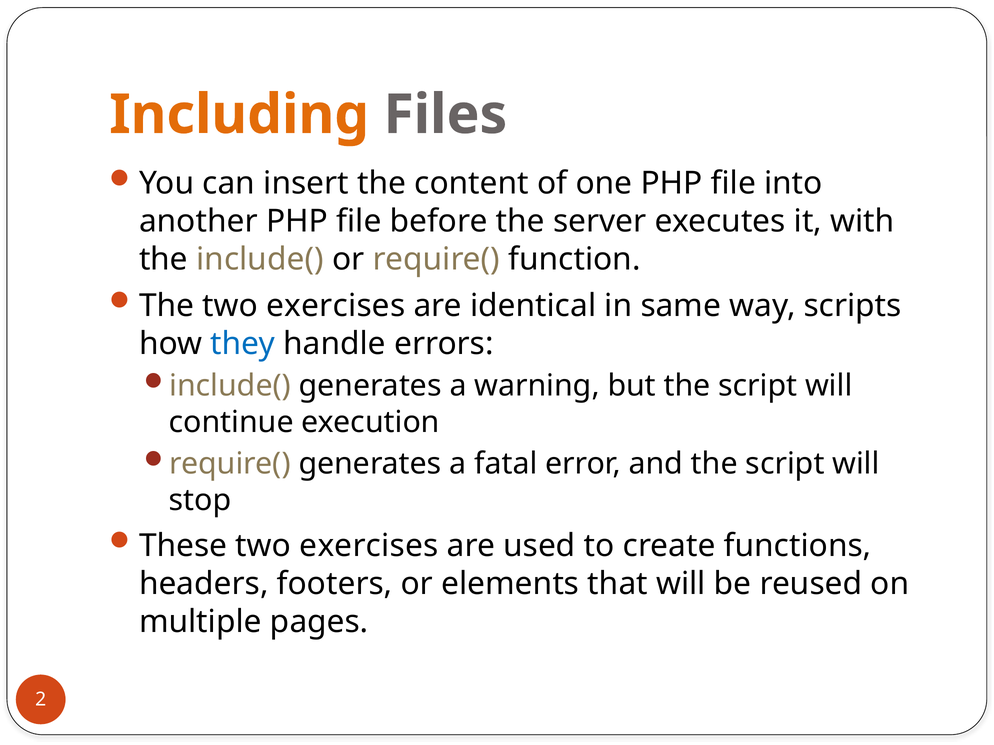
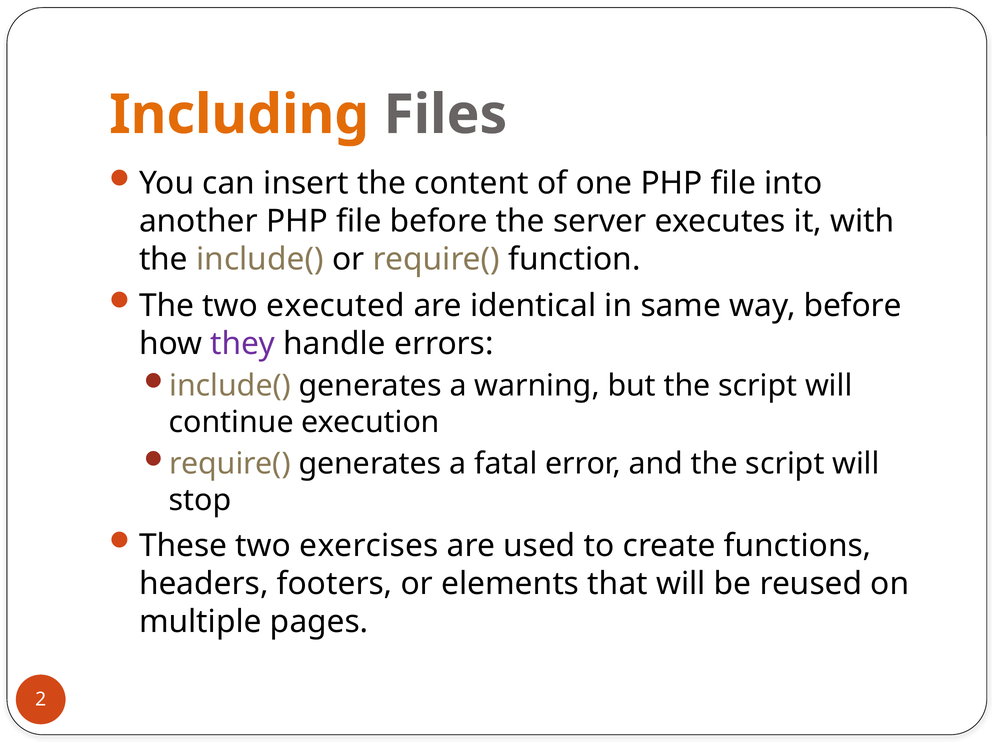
The two exercises: exercises -> executed
way scripts: scripts -> before
they colour: blue -> purple
